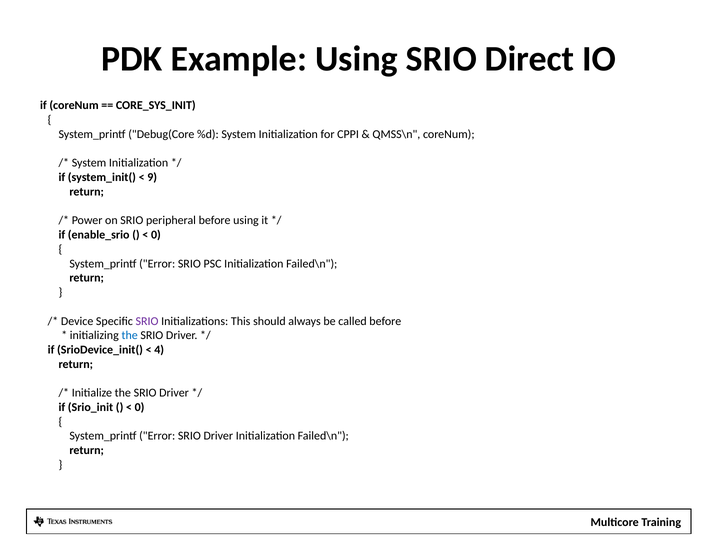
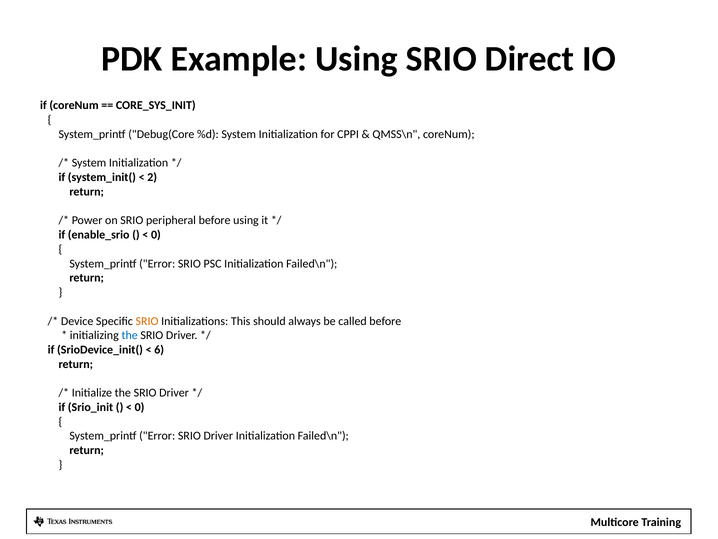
9: 9 -> 2
SRIO at (147, 321) colour: purple -> orange
4: 4 -> 6
